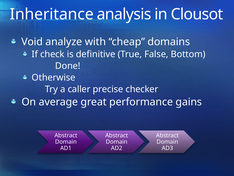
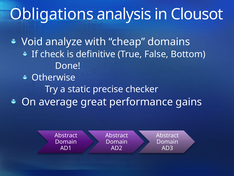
Inheritance: Inheritance -> Obligations
caller: caller -> static
